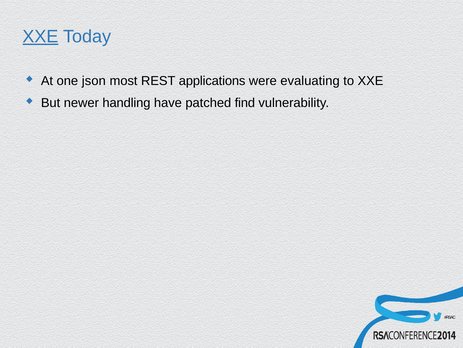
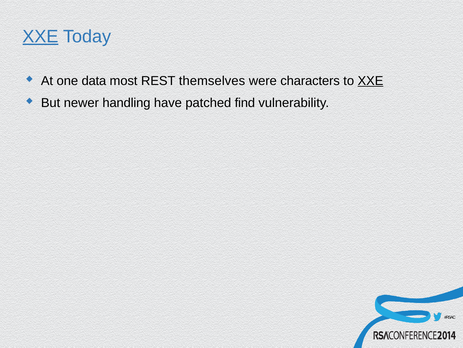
json: json -> data
applications: applications -> themselves
evaluating: evaluating -> characters
XXE at (371, 81) underline: none -> present
